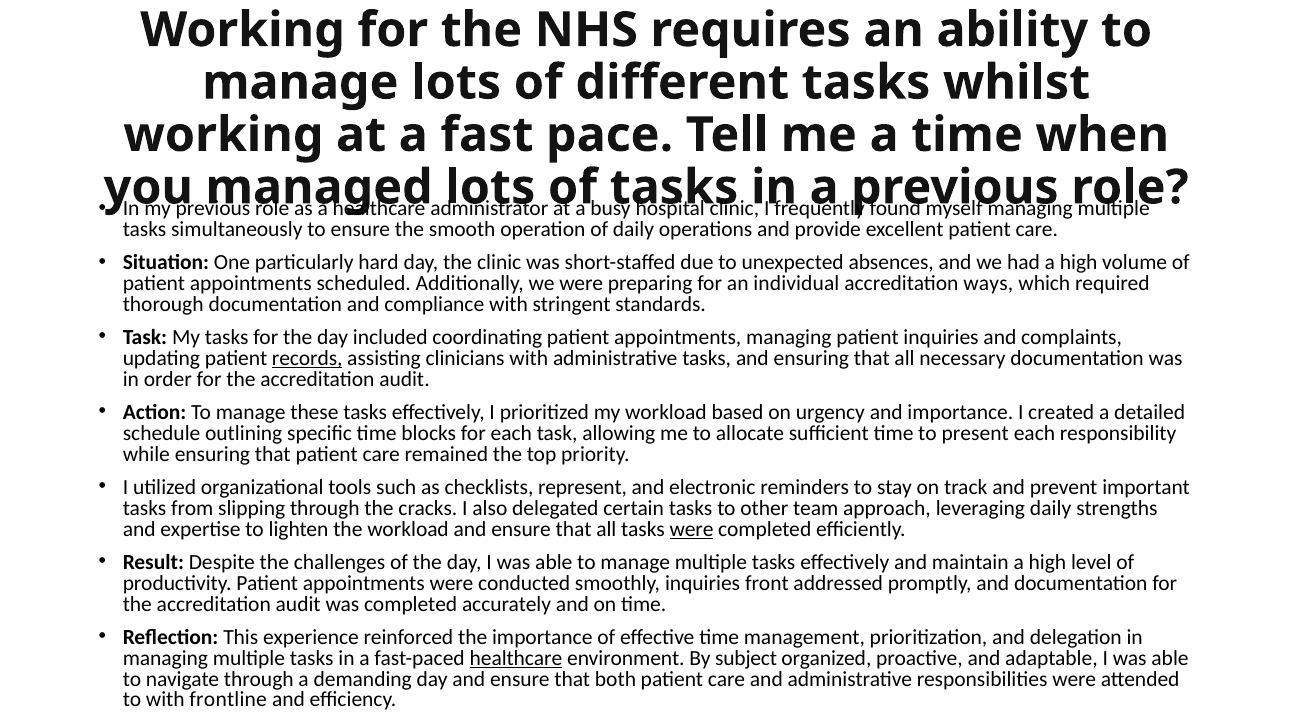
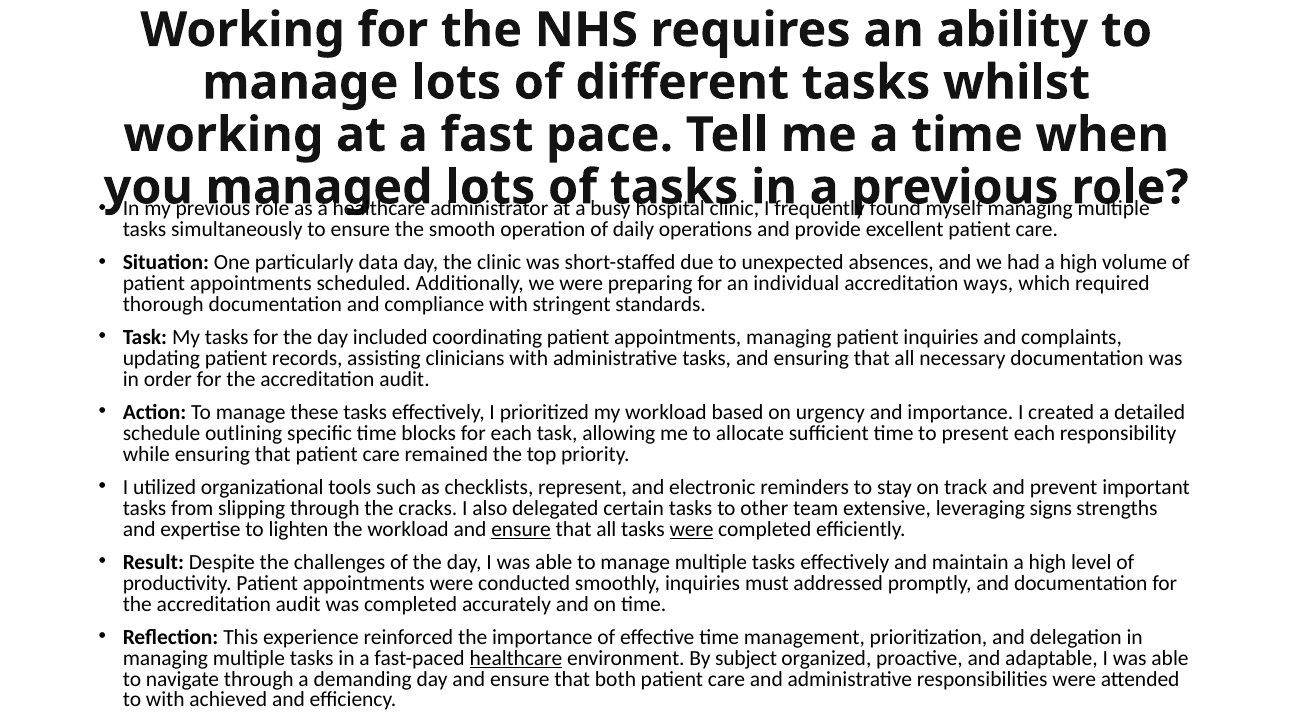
hard: hard -> data
records underline: present -> none
approach: approach -> extensive
leveraging daily: daily -> signs
ensure at (521, 529) underline: none -> present
front: front -> must
frontline: frontline -> achieved
